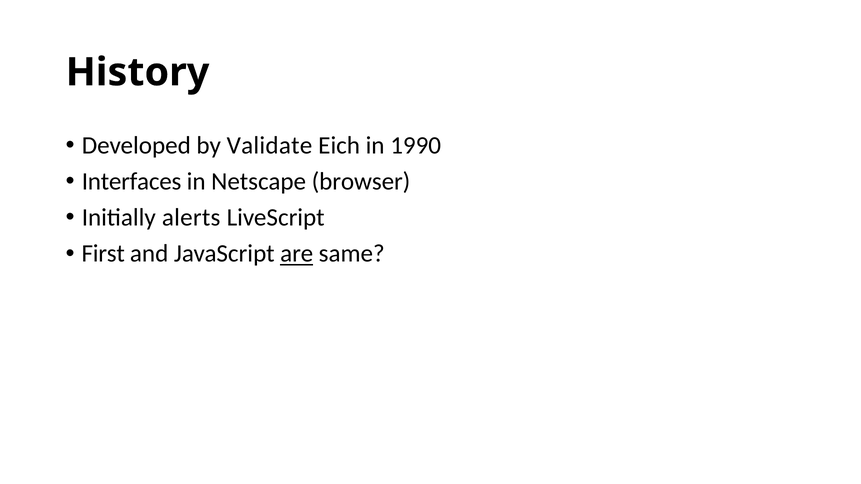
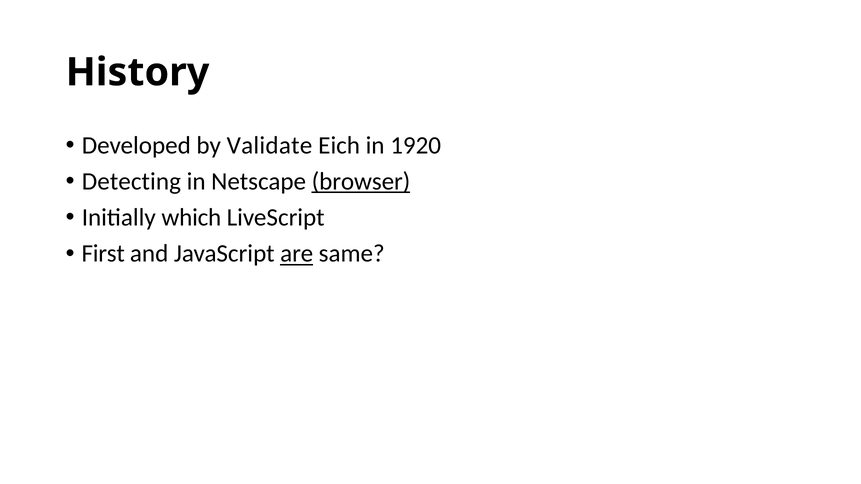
1990: 1990 -> 1920
Interfaces: Interfaces -> Detecting
browser underline: none -> present
alerts: alerts -> which
